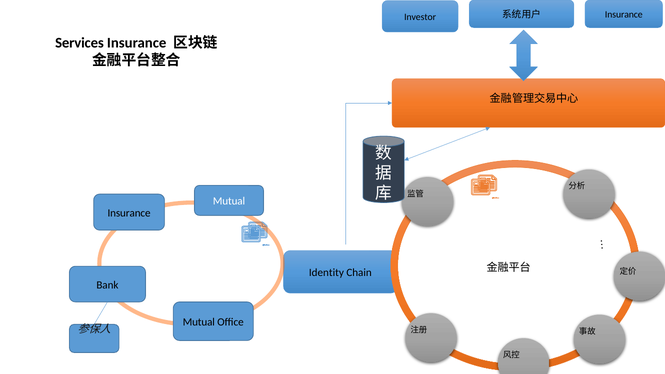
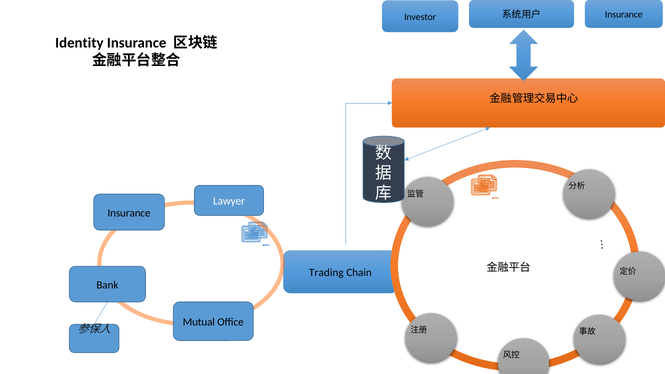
Services: Services -> Identity
Mutual at (229, 201): Mutual -> Lawyer
Identity: Identity -> Trading
